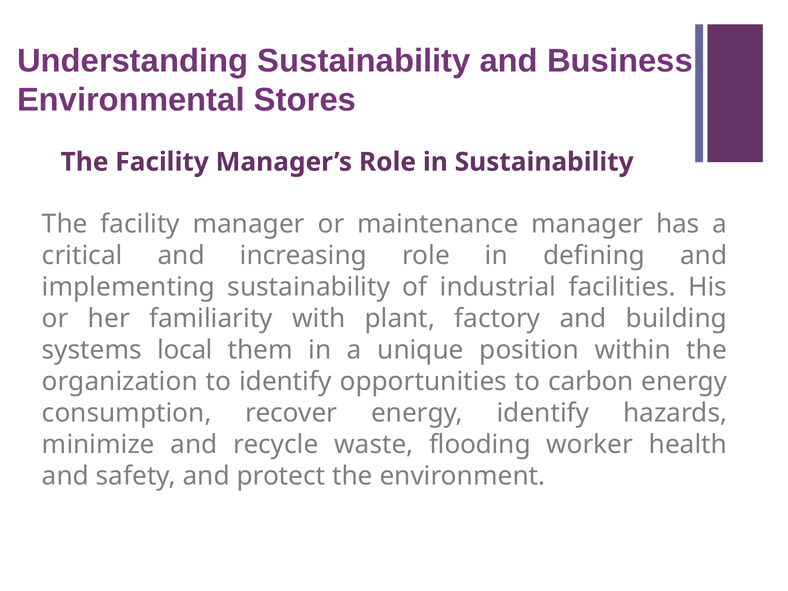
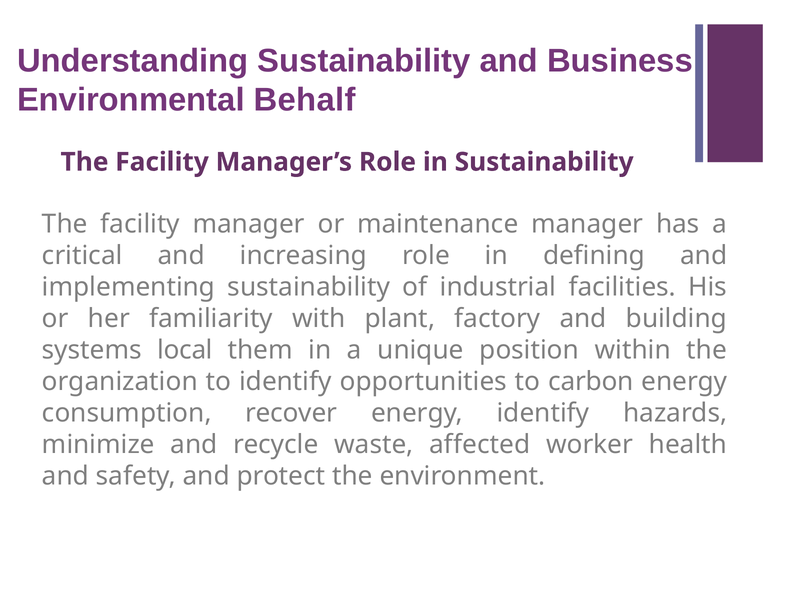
Stores: Stores -> Behalf
flooding: flooding -> affected
